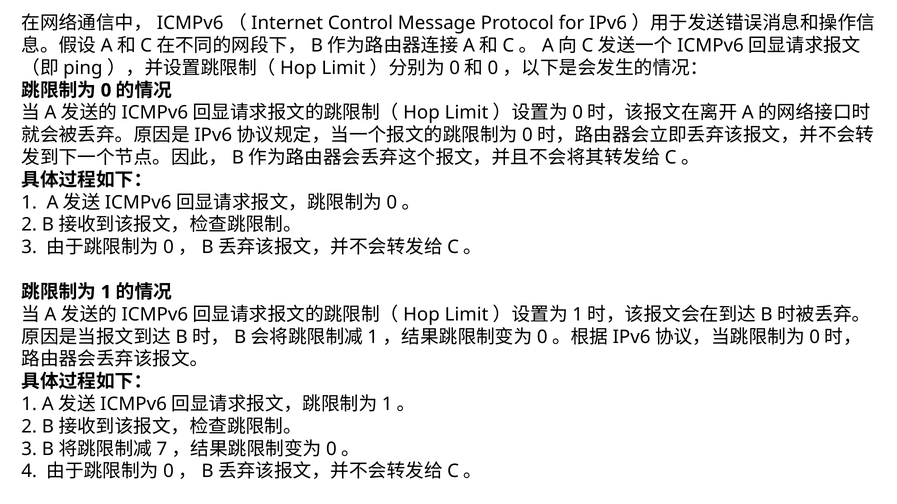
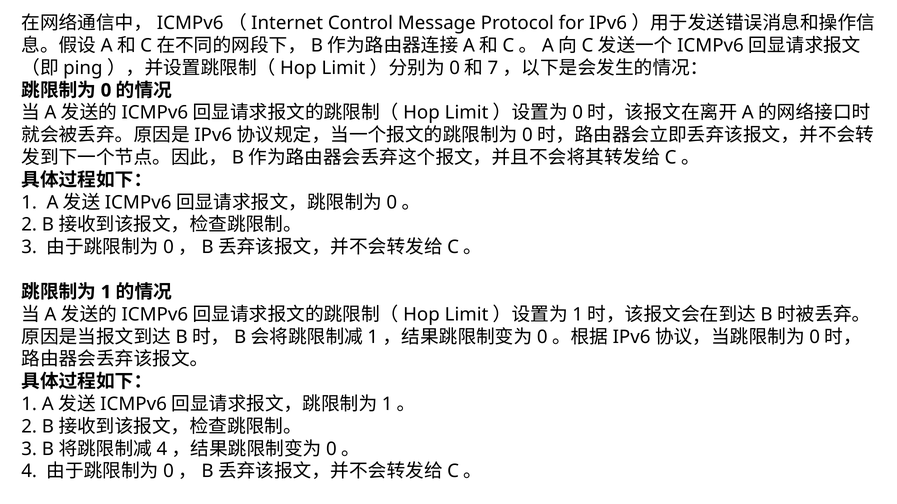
0 at (493, 68): 0 -> 7
7 at (162, 449): 7 -> 4
